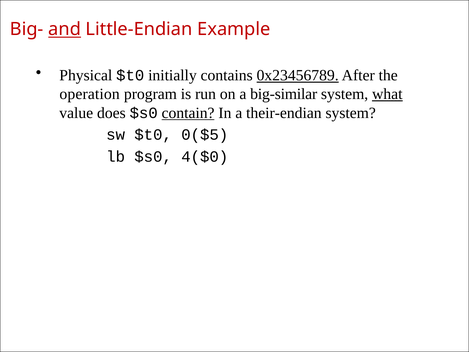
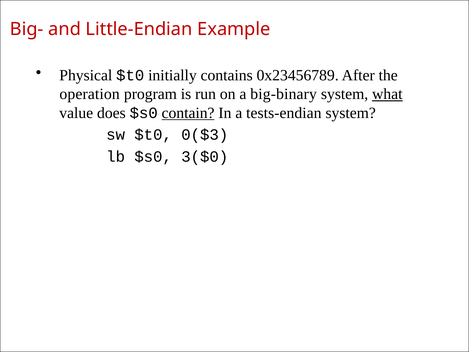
and underline: present -> none
0x23456789 underline: present -> none
big-similar: big-similar -> big-binary
their-endian: their-endian -> tests-endian
0($5: 0($5 -> 0($3
4($0: 4($0 -> 3($0
